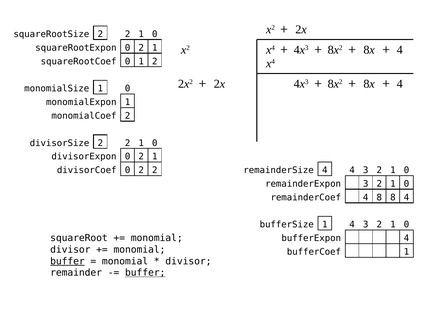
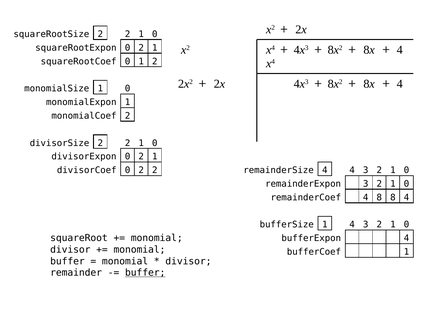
buffer at (67, 261) underline: present -> none
